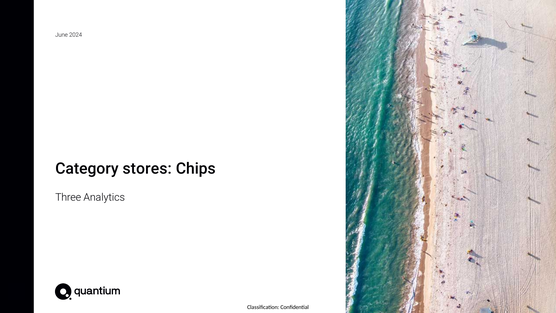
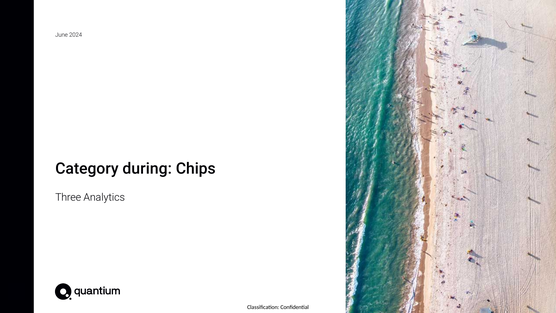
stores: stores -> during
